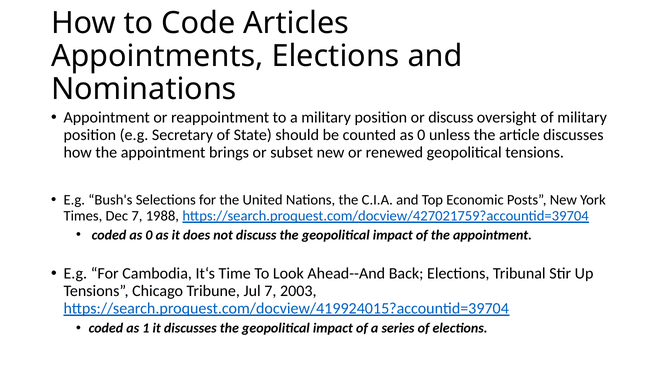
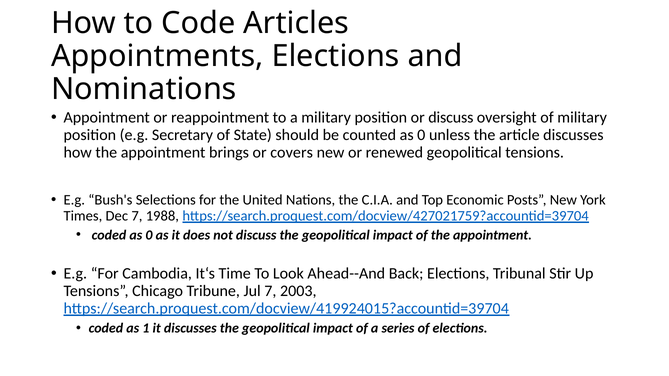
subset: subset -> covers
